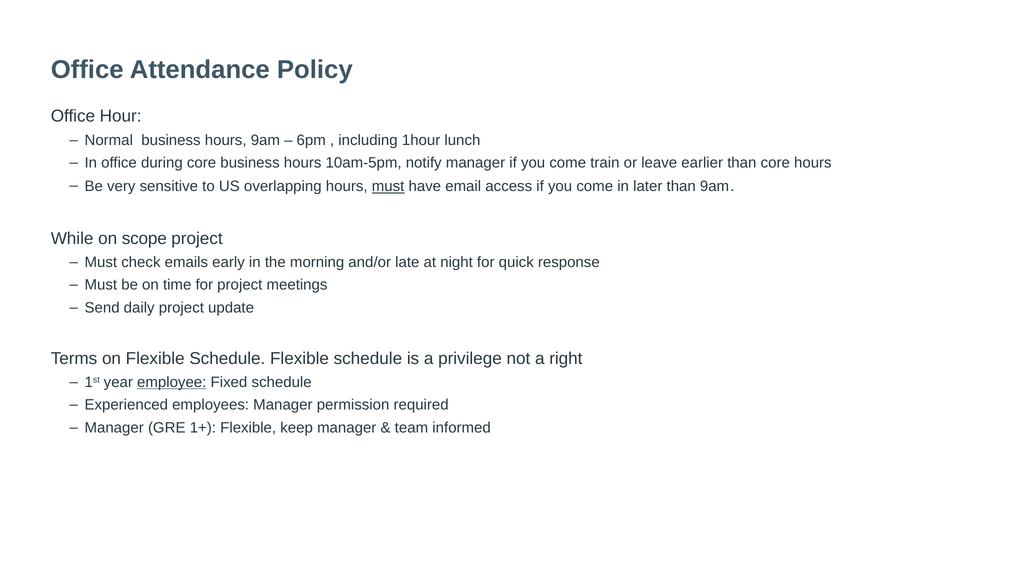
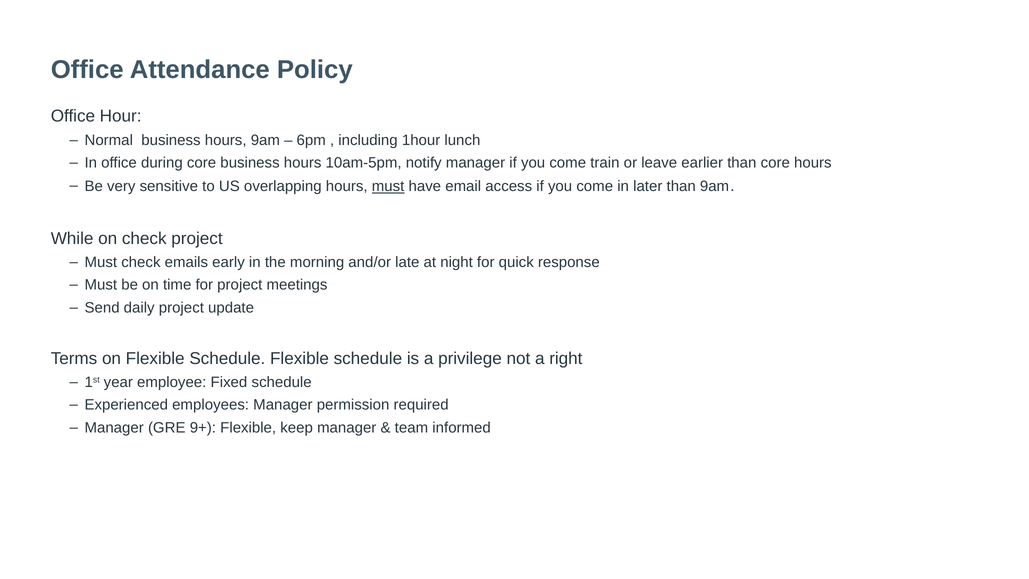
on scope: scope -> check
employee underline: present -> none
1+: 1+ -> 9+
